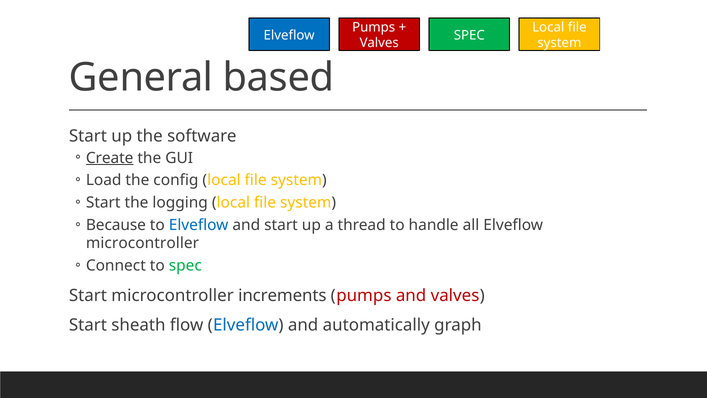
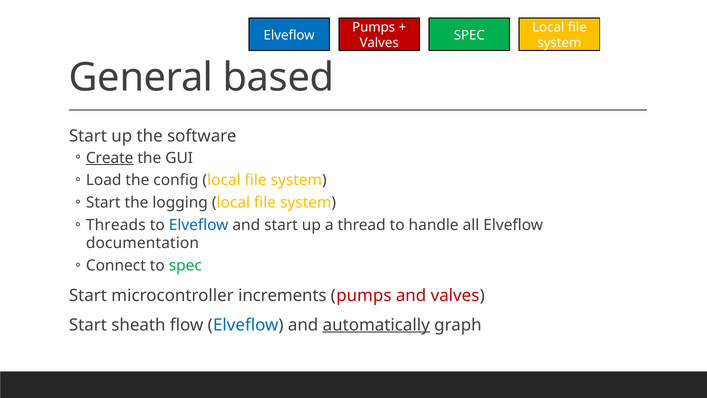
Because: Because -> Threads
microcontroller at (143, 243): microcontroller -> documentation
automatically underline: none -> present
